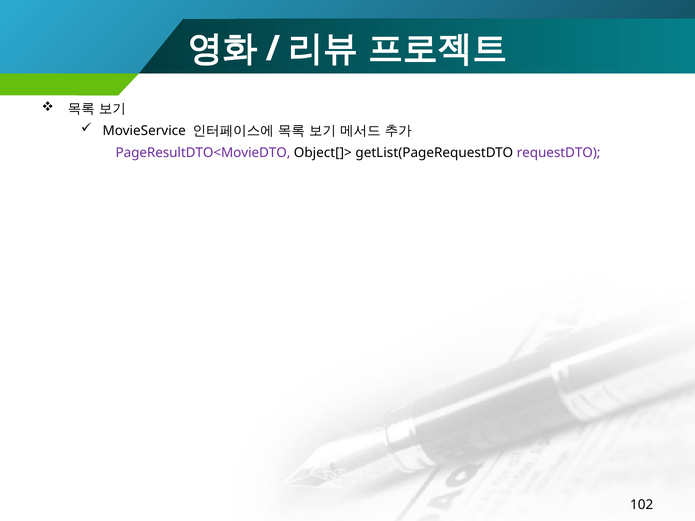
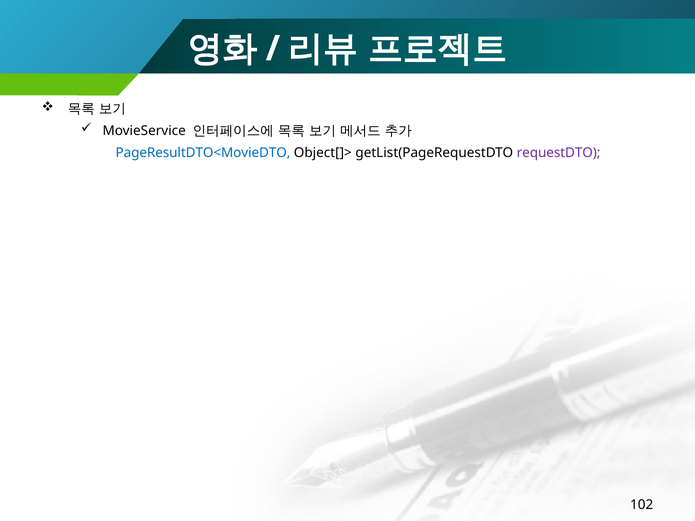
PageResultDTO<MovieDTO colour: purple -> blue
